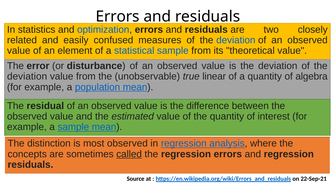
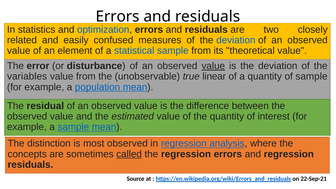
value at (213, 66) underline: none -> present
deviation at (27, 76): deviation -> variables
of algebra: algebra -> sample
